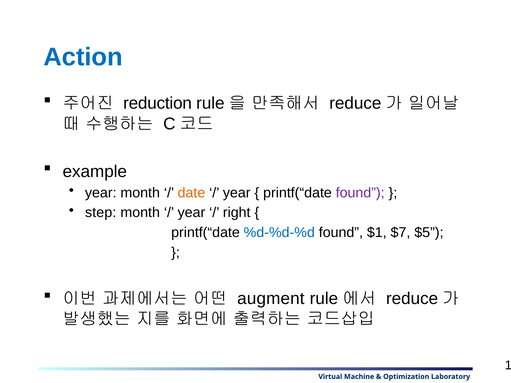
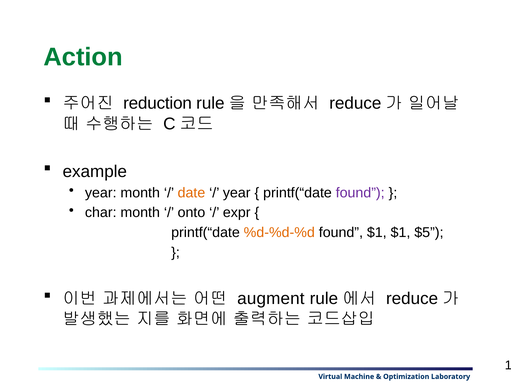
Action colour: blue -> green
step: step -> char
year at (191, 213): year -> onto
right: right -> expr
%d-%d-%d colour: blue -> orange
$1 $7: $7 -> $1
